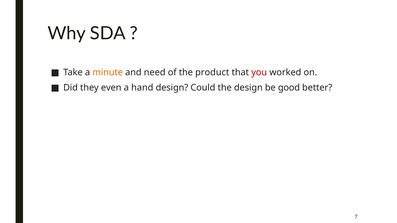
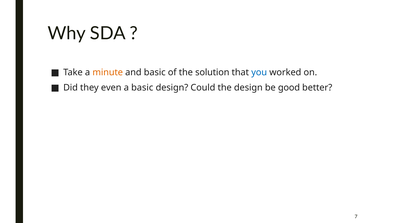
and need: need -> basic
product: product -> solution
you colour: red -> blue
a hand: hand -> basic
